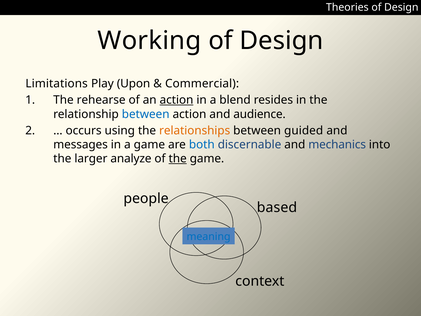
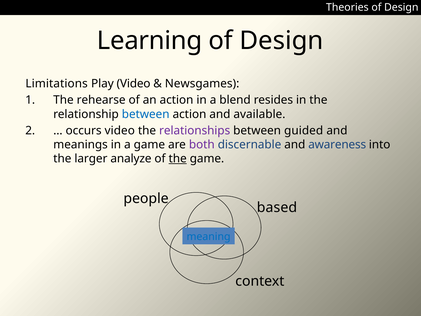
Working: Working -> Learning
Play Upon: Upon -> Video
Commercial: Commercial -> Newsgames
action at (176, 100) underline: present -> none
audience: audience -> available
occurs using: using -> video
relationships colour: orange -> purple
messages: messages -> meanings
both colour: blue -> purple
mechanics: mechanics -> awareness
